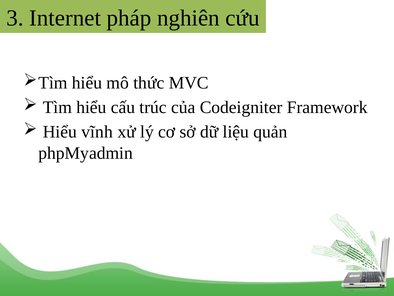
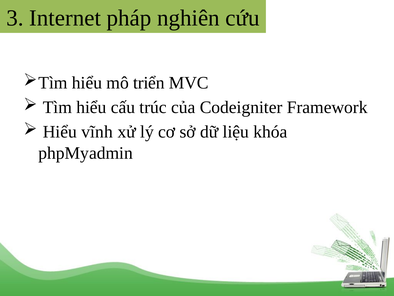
thức: thức -> triển
quản: quản -> khóa
